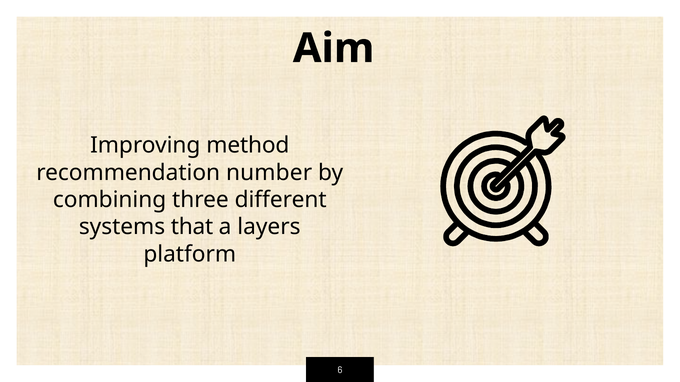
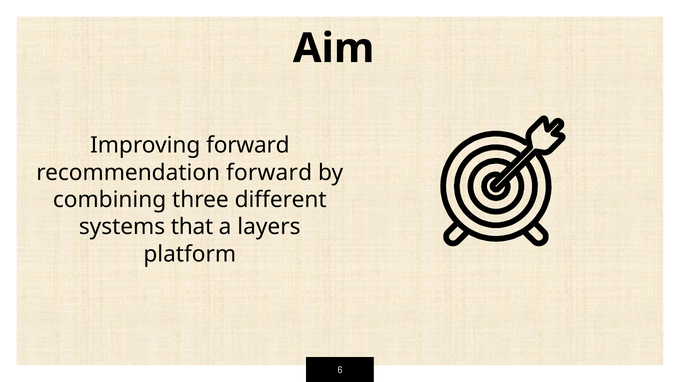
Improving method: method -> forward
recommendation number: number -> forward
